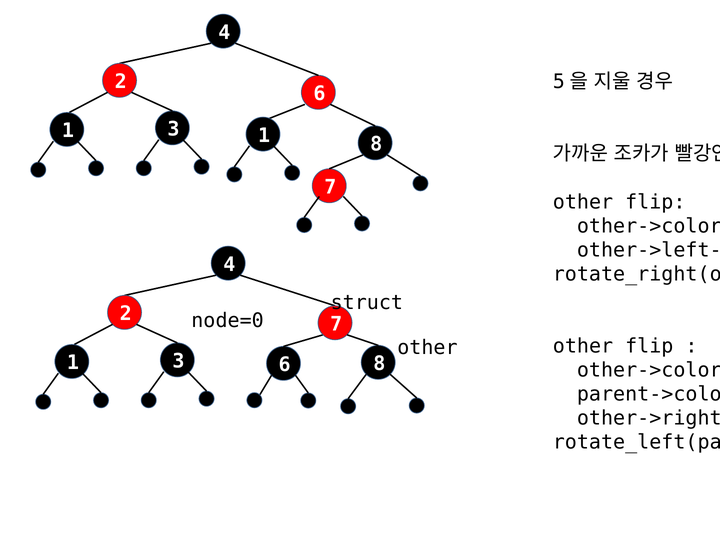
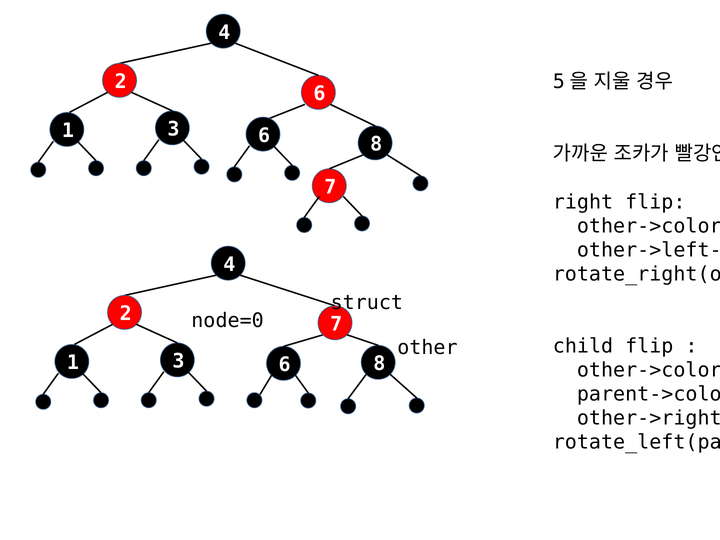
1 1: 1 -> 6
other at (583, 202): other -> right
other at (583, 346): other -> child
